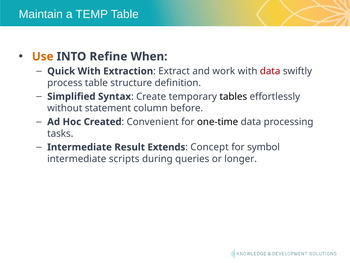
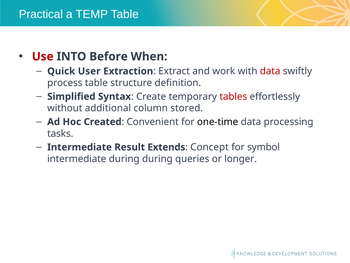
Maintain: Maintain -> Practical
Use colour: orange -> red
Refine: Refine -> Before
Quick With: With -> User
tables colour: black -> red
statement: statement -> additional
before: before -> stored
intermediate scripts: scripts -> during
